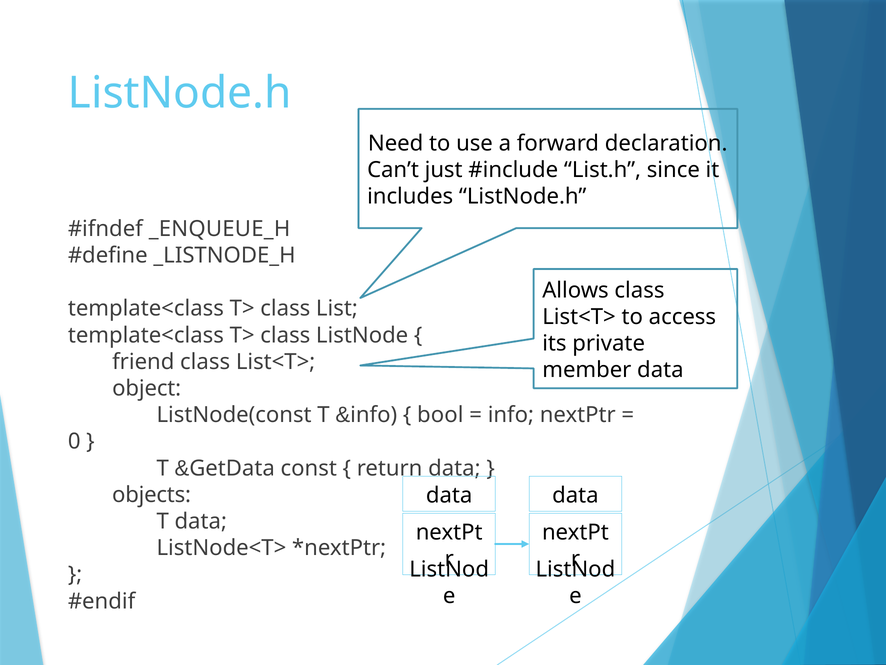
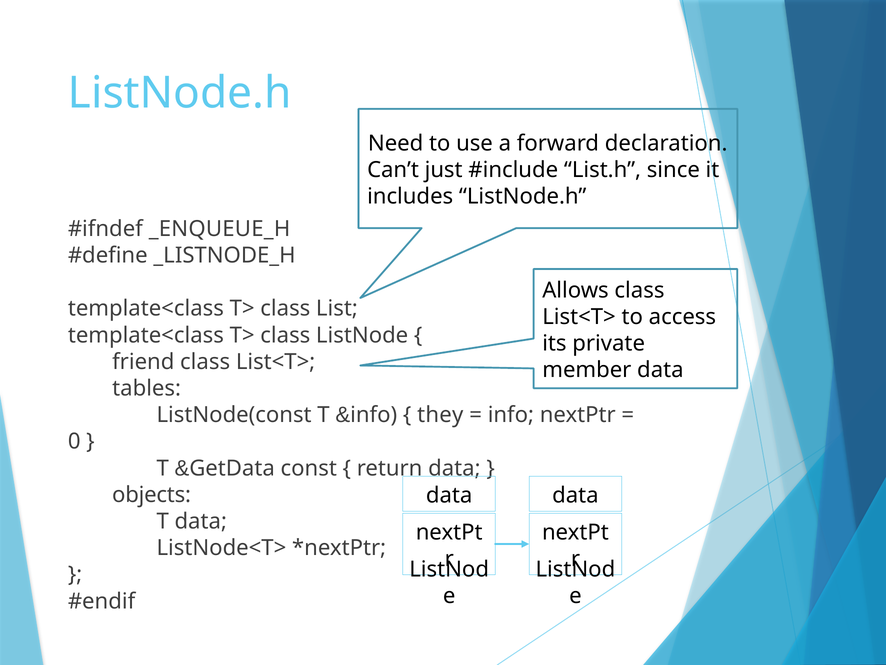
object: object -> tables
bool: bool -> they
